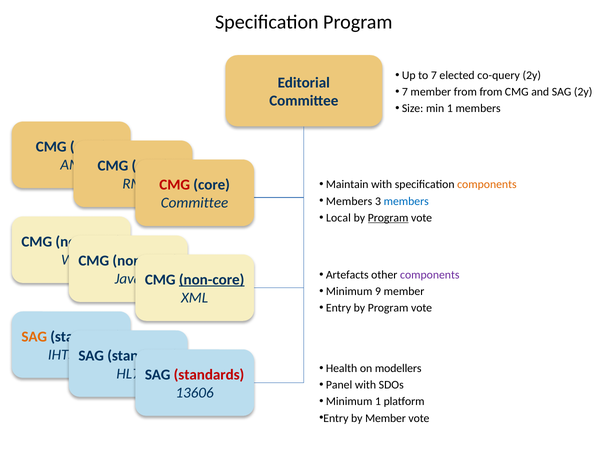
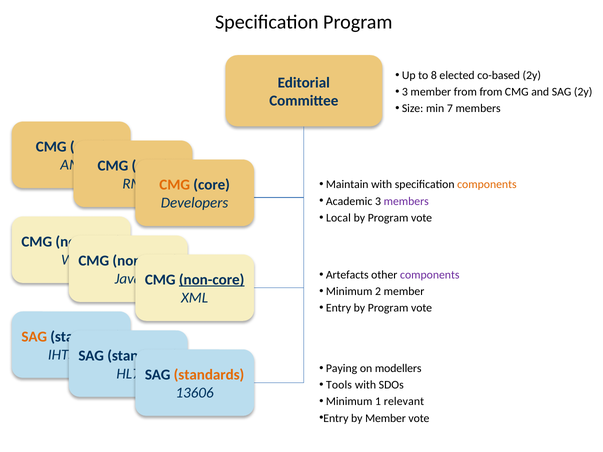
to 7: 7 -> 8
co-query: co-query -> co-based
7 at (405, 92): 7 -> 3
min 1: 1 -> 7
CMG at (175, 185) colour: red -> orange
Members at (349, 201): Members -> Academic
members at (406, 201) colour: blue -> purple
Committee at (195, 203): Committee -> Developers
Program at (388, 218) underline: present -> none
9: 9 -> 2
Health: Health -> Paying
standards at (209, 375) colour: red -> orange
Panel: Panel -> Tools
platform: platform -> relevant
